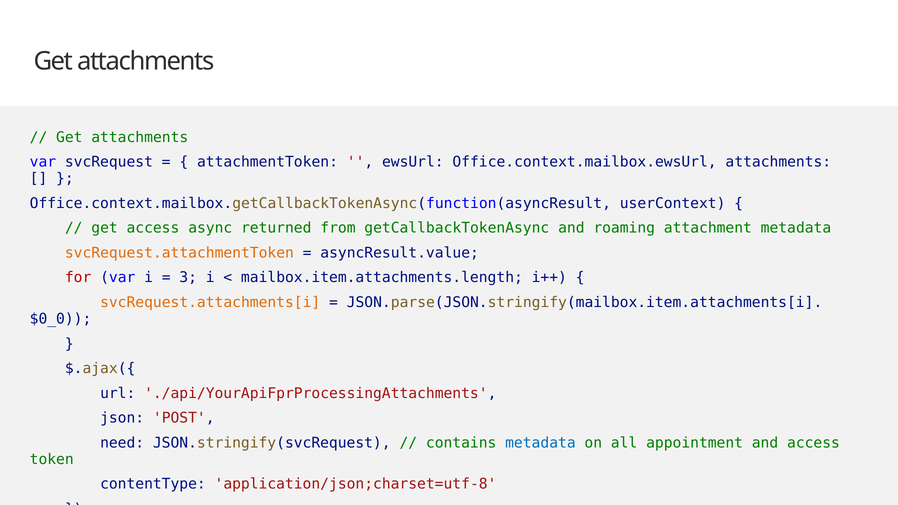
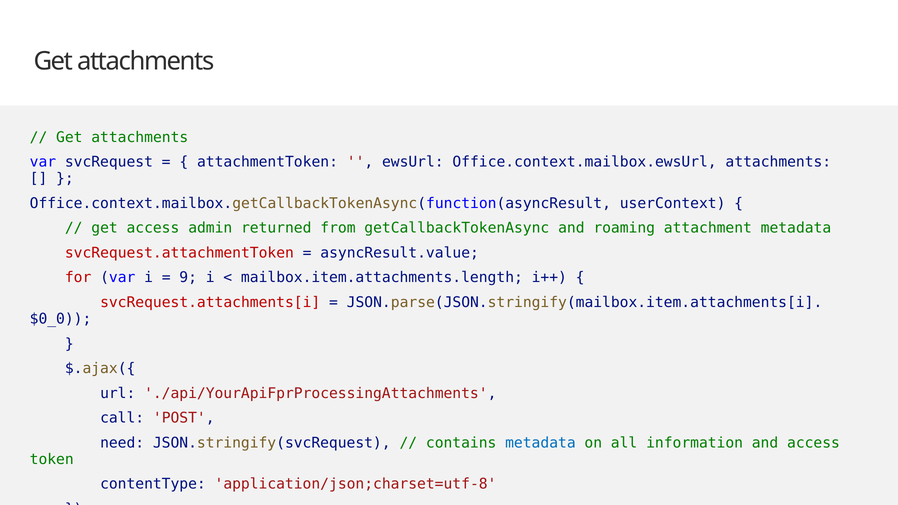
async: async -> admin
svcRequest.attachmentToken colour: orange -> red
3: 3 -> 9
svcRequest.attachments[i colour: orange -> red
json: json -> call
appointment: appointment -> information
